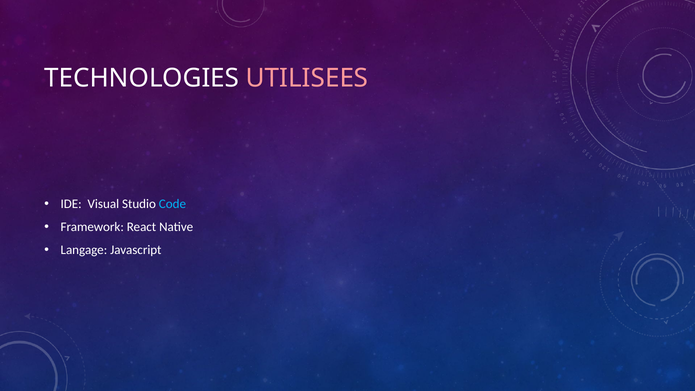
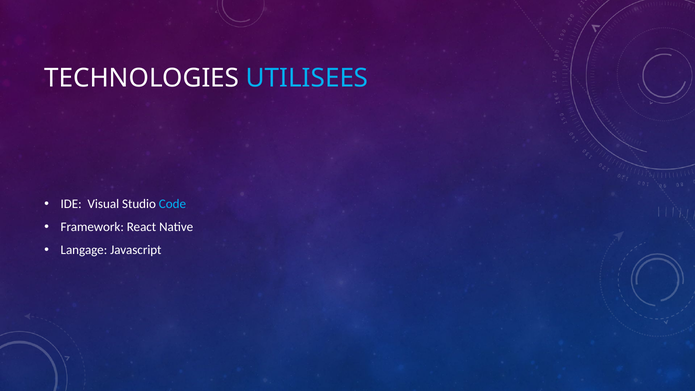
UTILISEES colour: pink -> light blue
